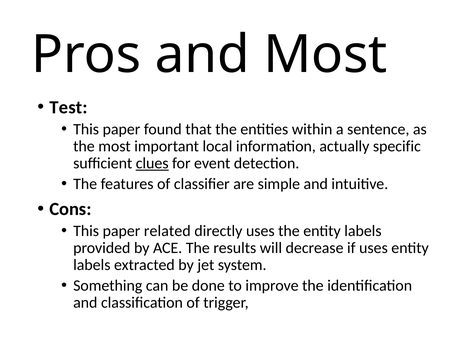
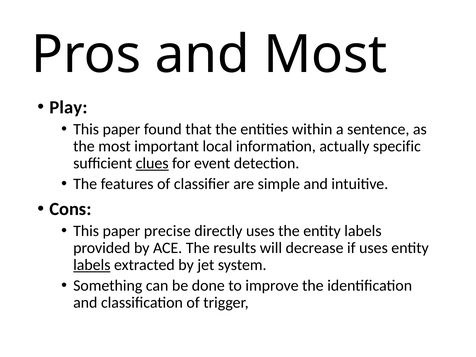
Test: Test -> Play
related: related -> precise
labels at (92, 265) underline: none -> present
